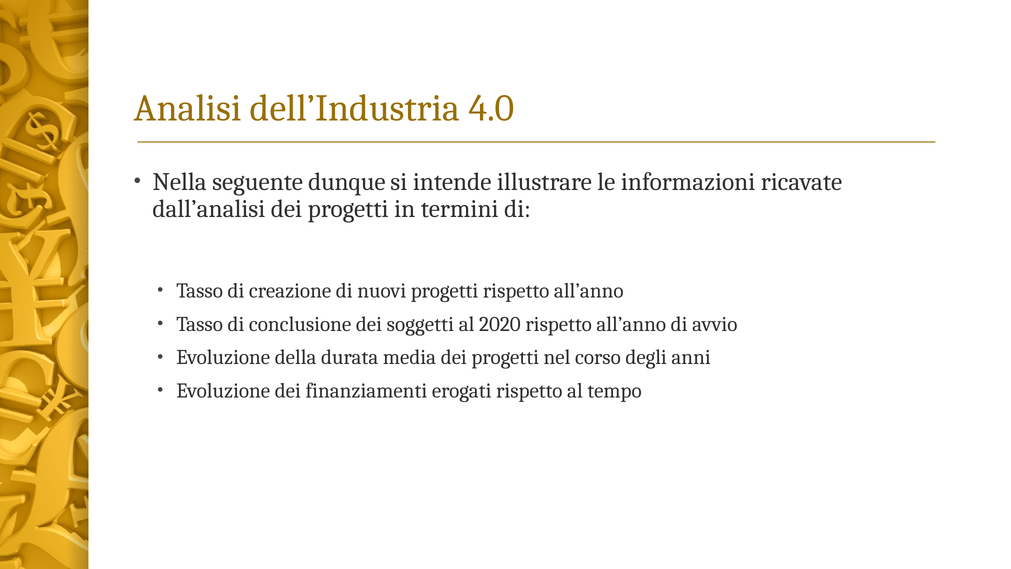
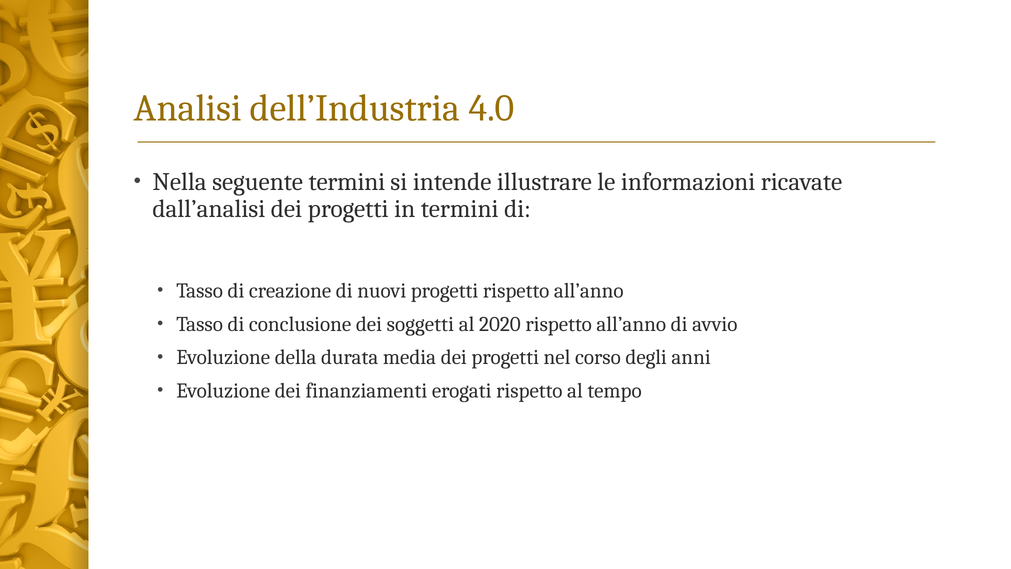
seguente dunque: dunque -> termini
